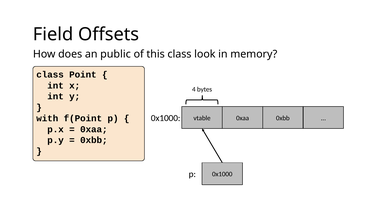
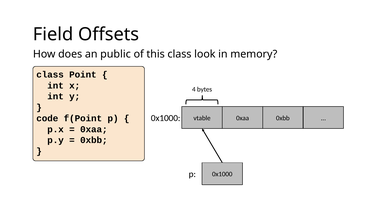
with: with -> code
